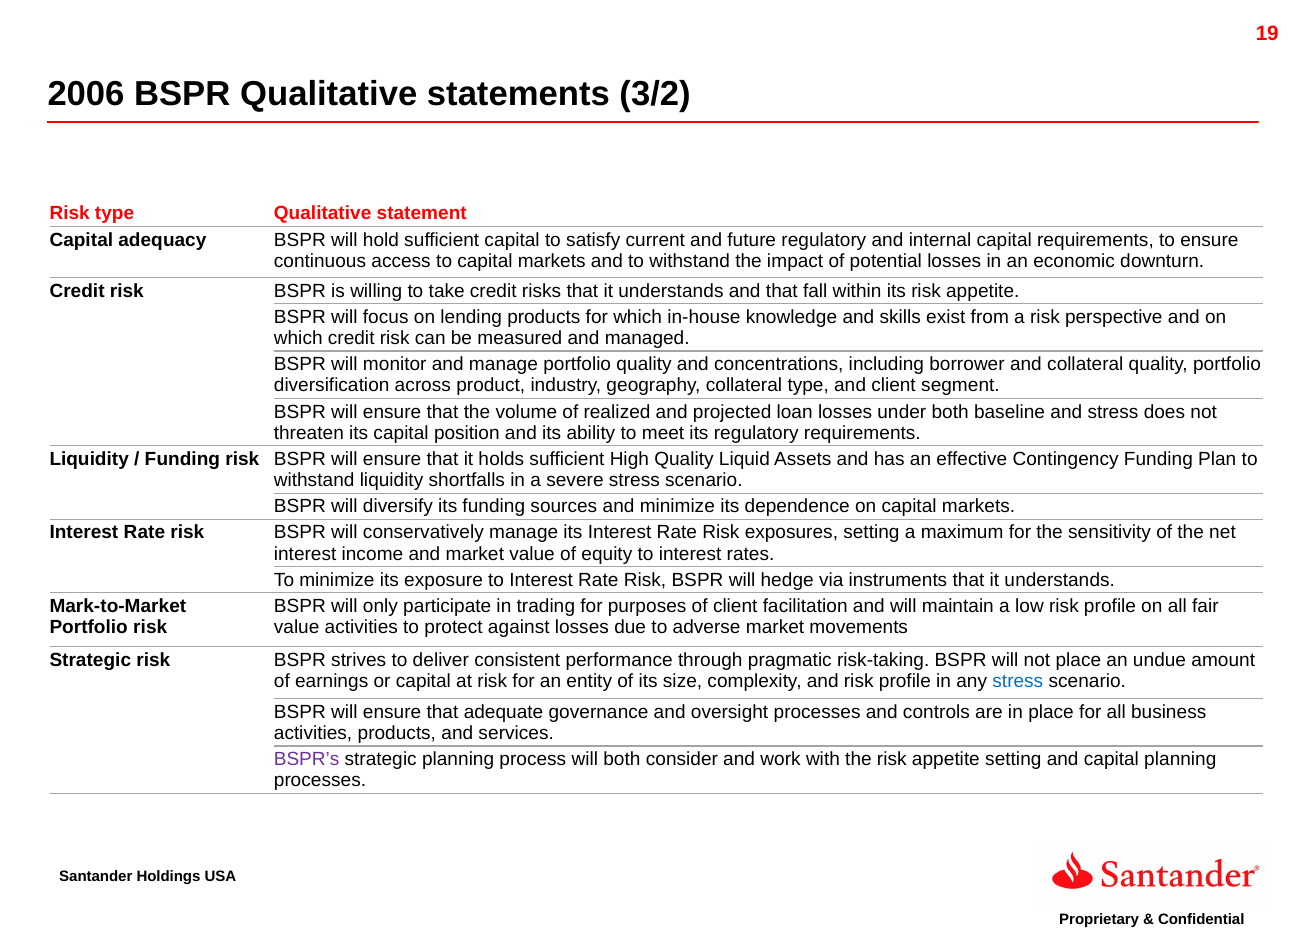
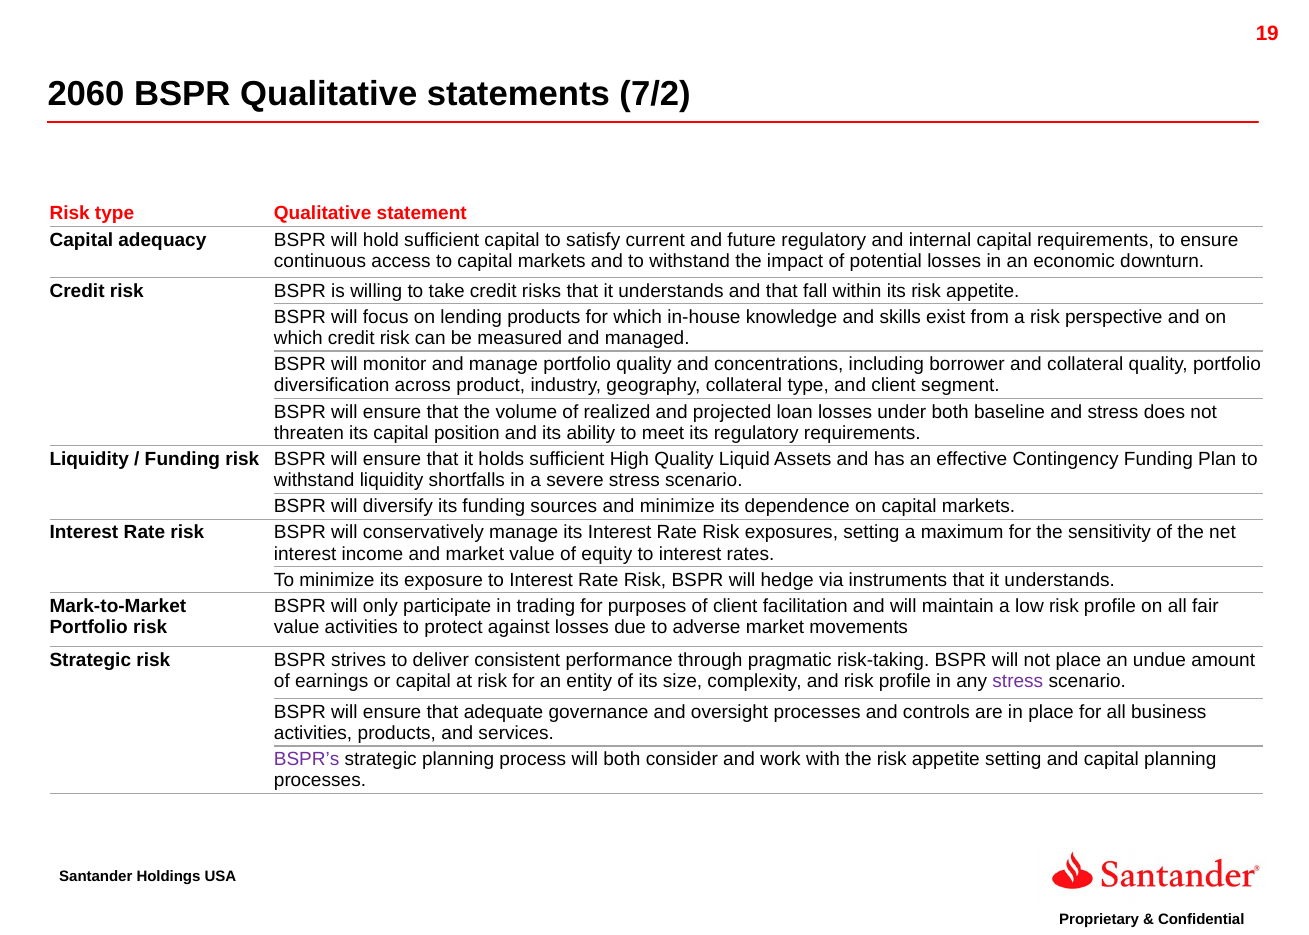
2006: 2006 -> 2060
3/2: 3/2 -> 7/2
stress at (1018, 681) colour: blue -> purple
